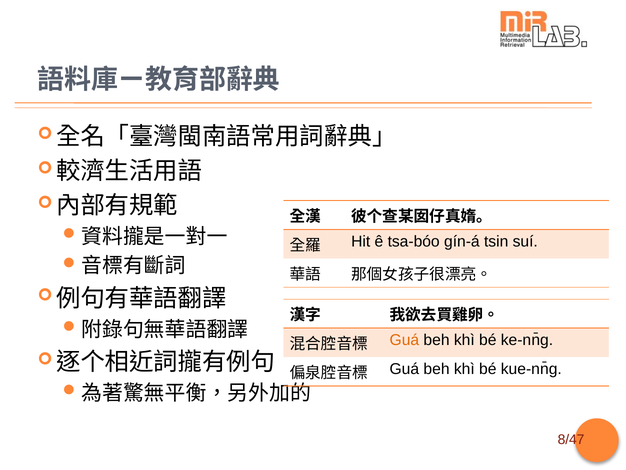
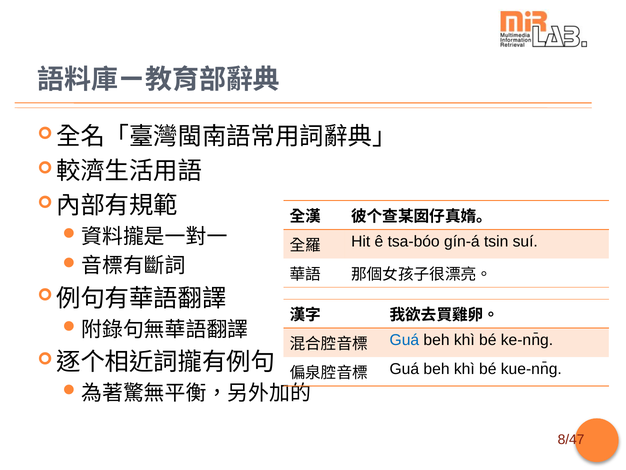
Guá at (404, 340) colour: orange -> blue
